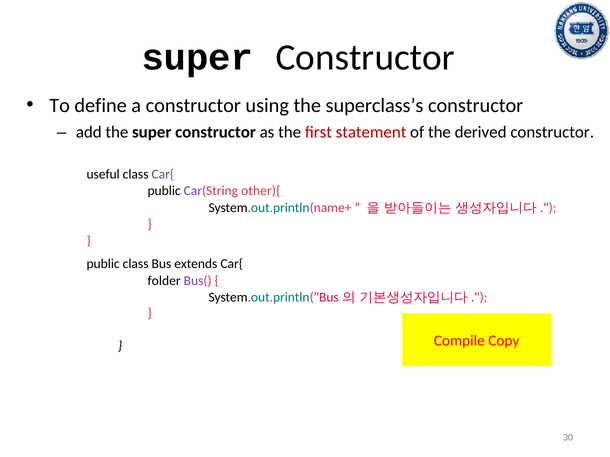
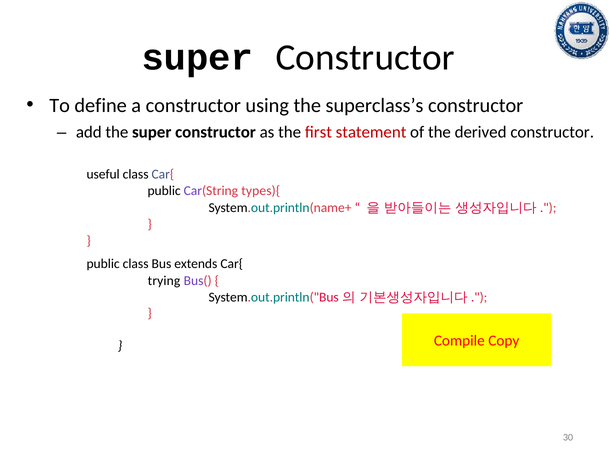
other){: other){ -> types){
folder: folder -> trying
